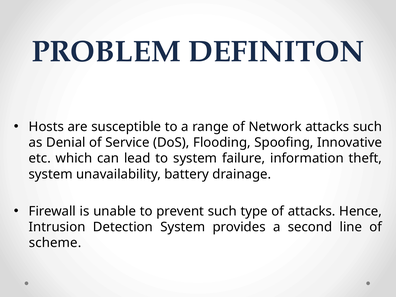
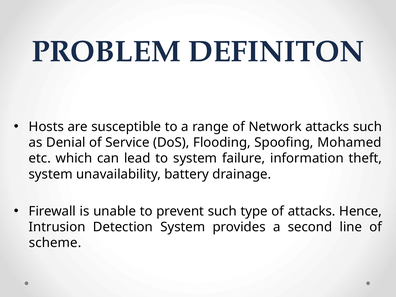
Innovative: Innovative -> Mohamed
